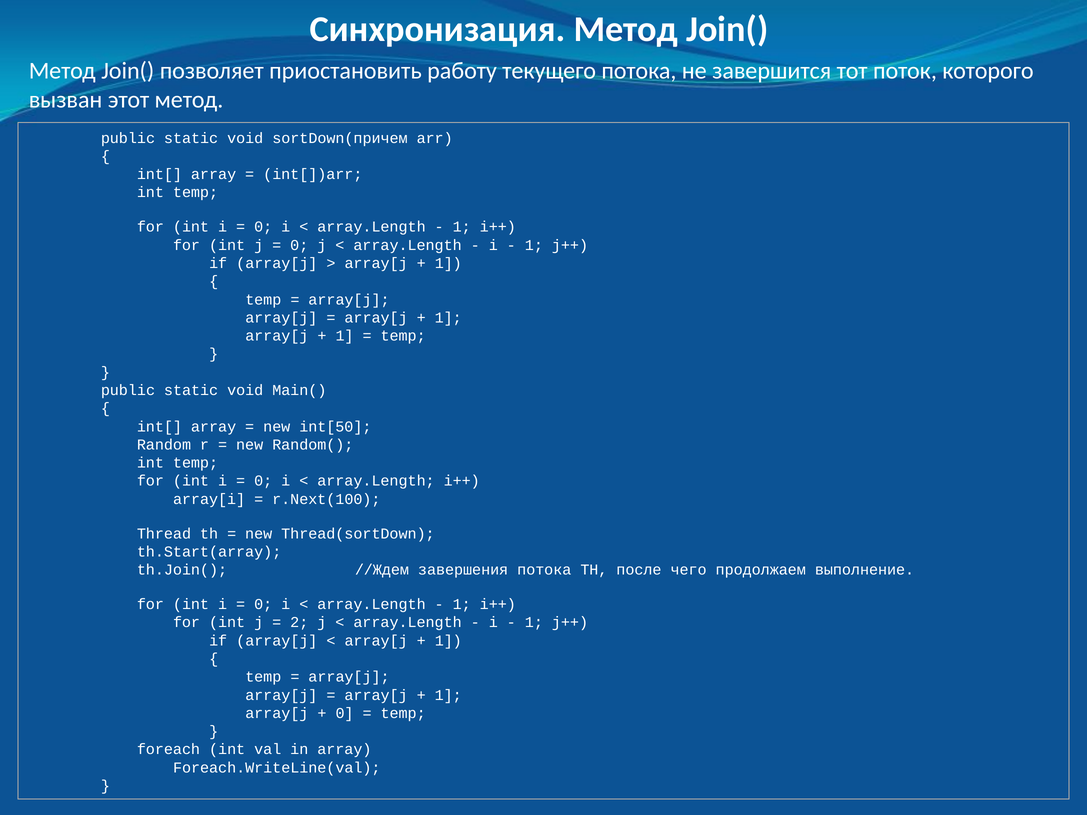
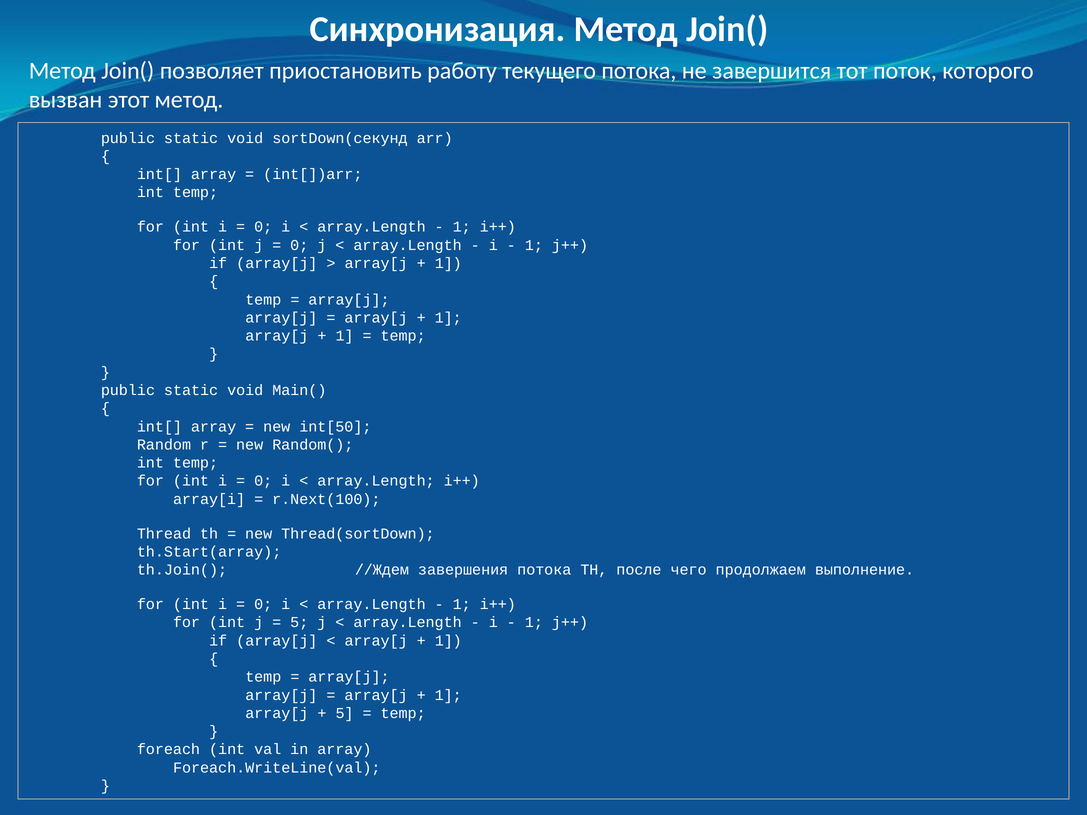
sortDown(причем: sortDown(причем -> sortDown(секунд
2 at (299, 623): 2 -> 5
0 at (345, 713): 0 -> 5
